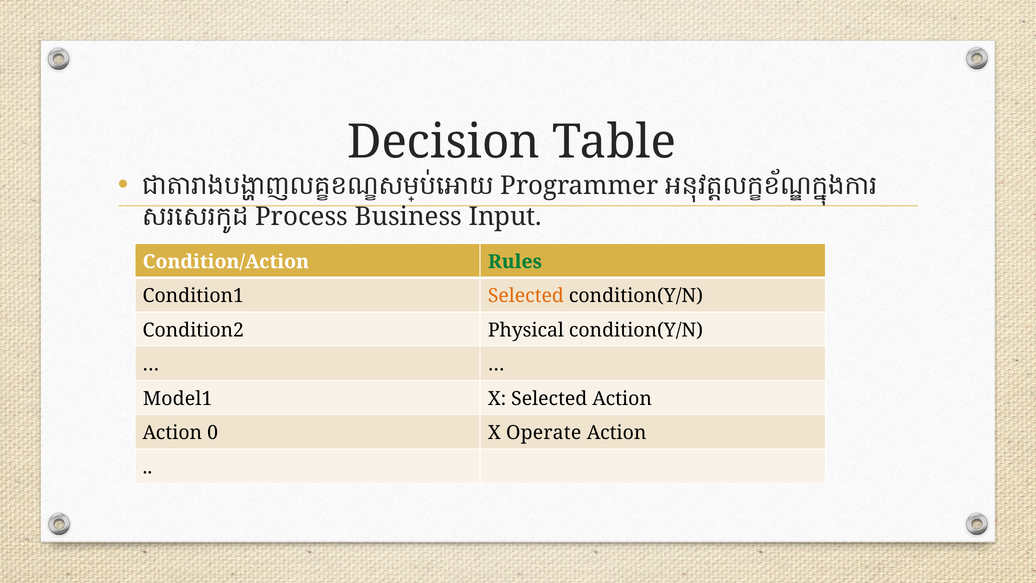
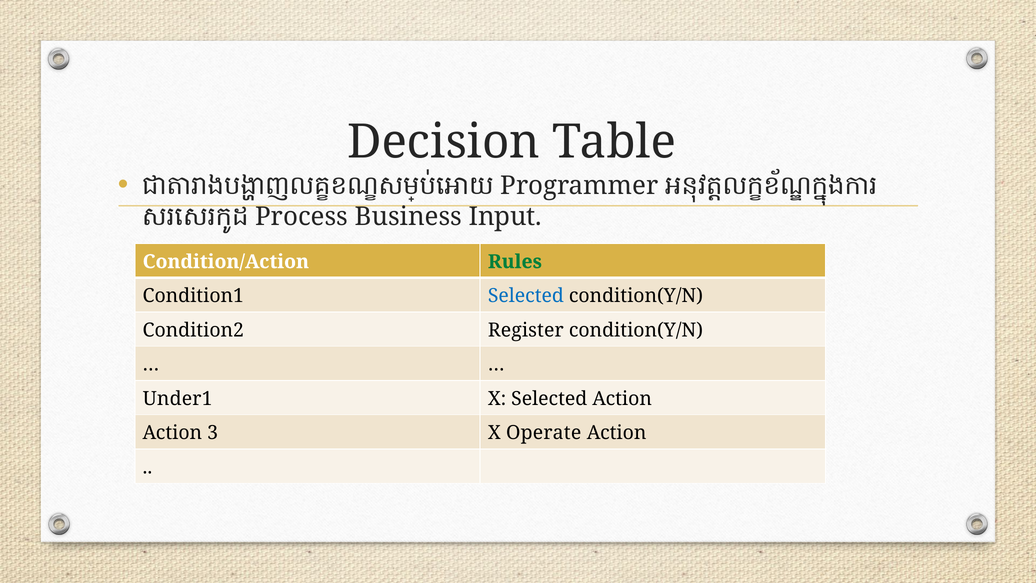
Selected at (526, 296) colour: orange -> blue
Physical: Physical -> Register
Model1: Model1 -> Under1
0: 0 -> 3
